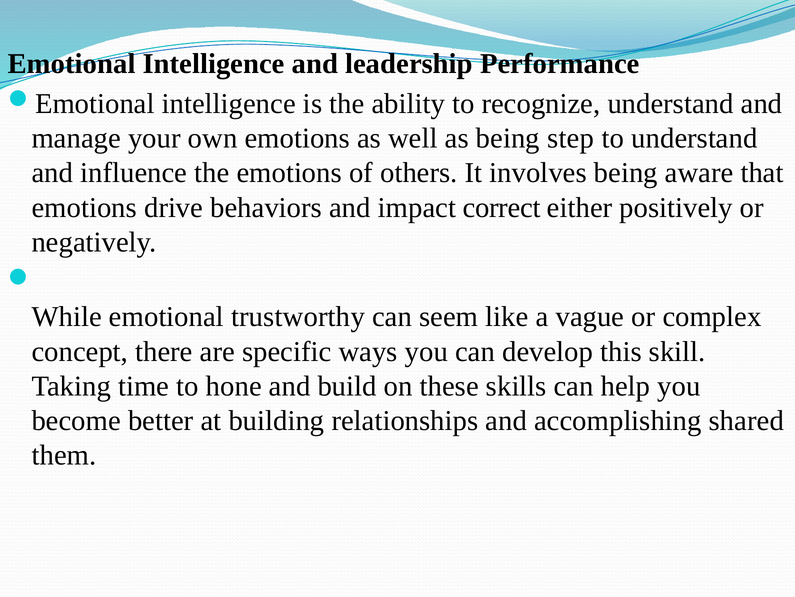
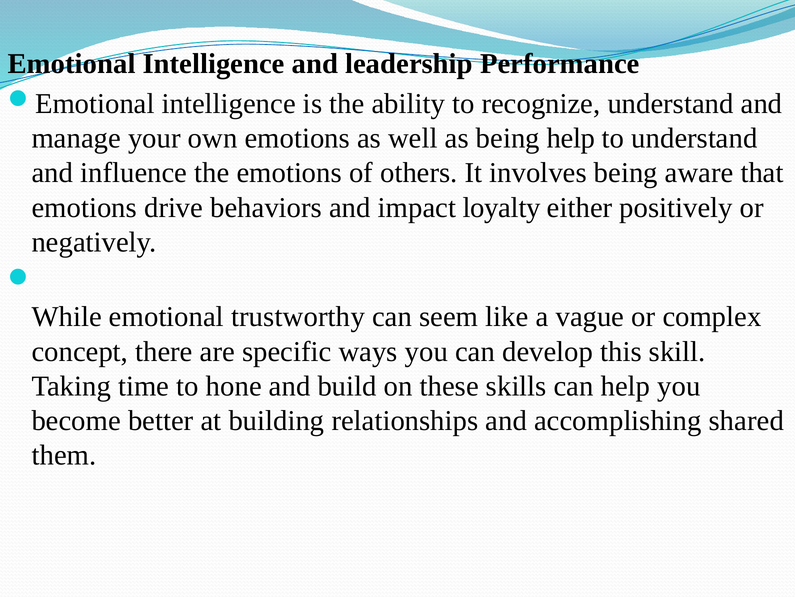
being step: step -> help
correct: correct -> loyalty
